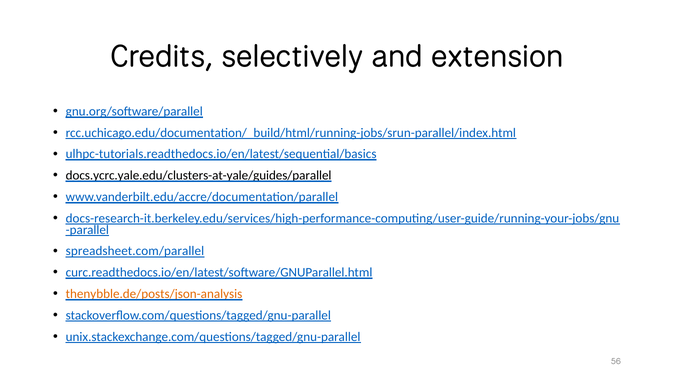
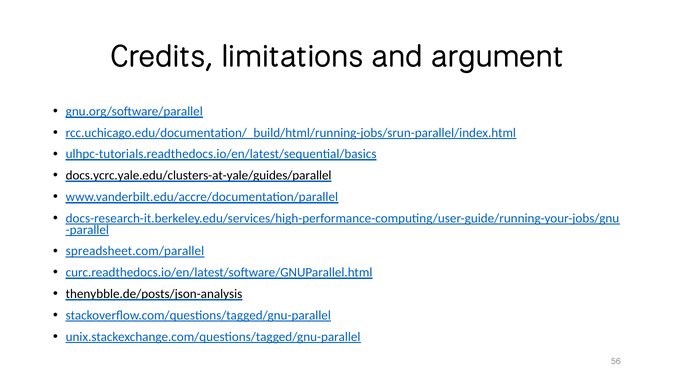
selectively: selectively -> limitations
extension: extension -> argument
thenybble.de/posts/json-analysis colour: orange -> black
